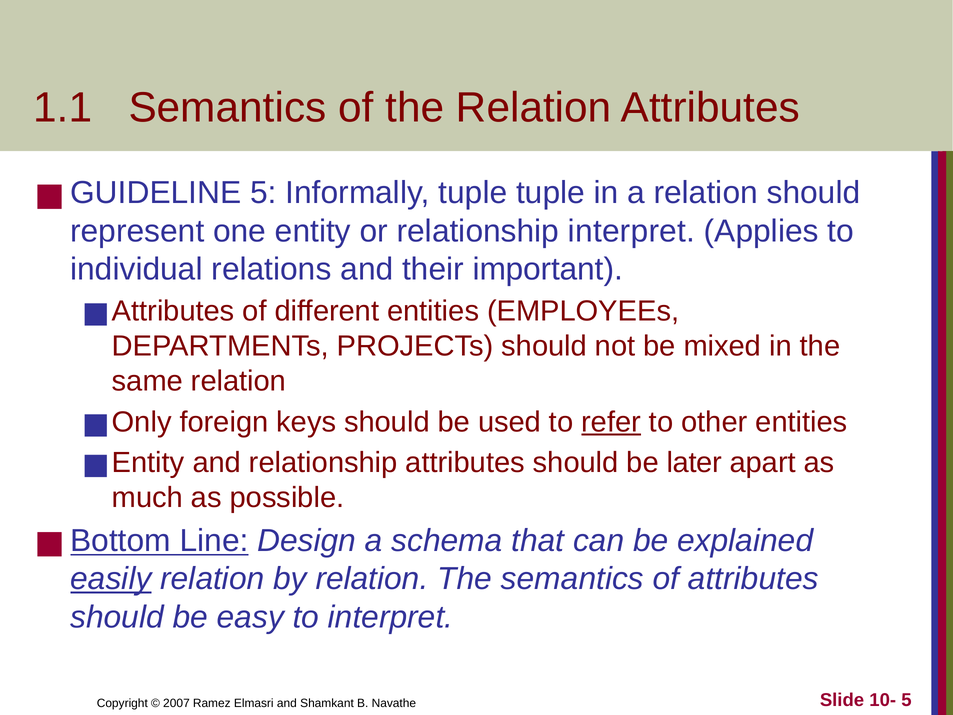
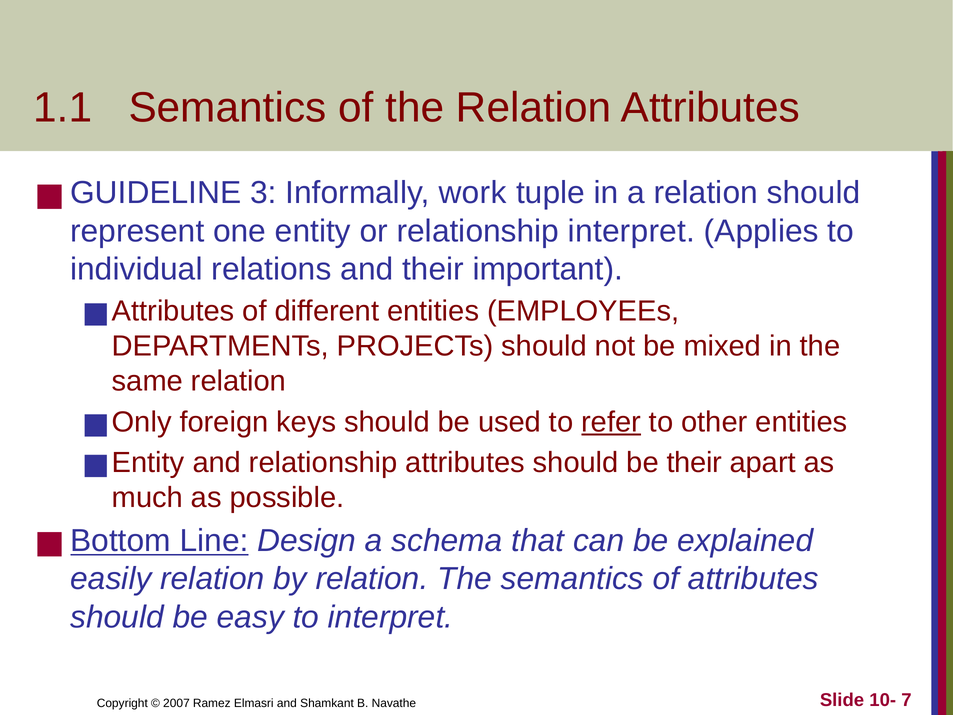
5 at (263, 193): 5 -> 3
Informally tuple: tuple -> work
be later: later -> their
easily underline: present -> none
10- 5: 5 -> 7
